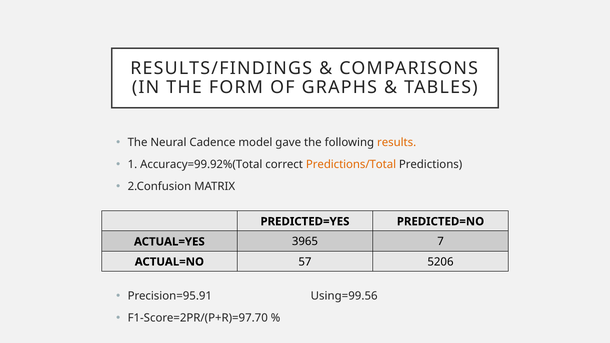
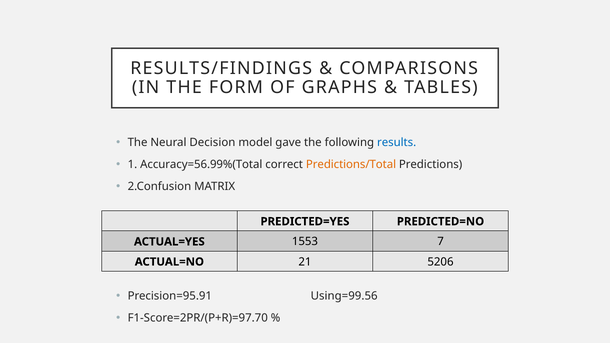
Cadence: Cadence -> Decision
results colour: orange -> blue
Accuracy=99.92%(Total: Accuracy=99.92%(Total -> Accuracy=56.99%(Total
3965: 3965 -> 1553
57: 57 -> 21
